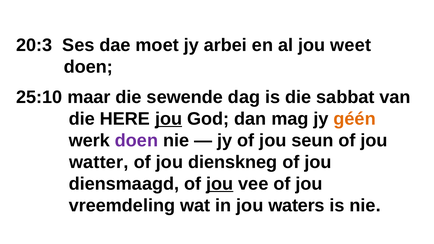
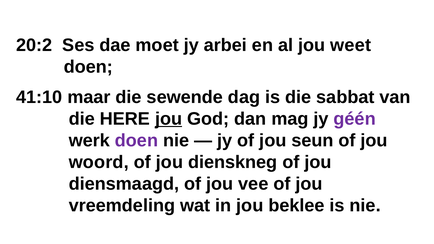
20:3: 20:3 -> 20:2
25:10: 25:10 -> 41:10
géén colour: orange -> purple
watter: watter -> woord
jou at (220, 184) underline: present -> none
waters: waters -> beklee
